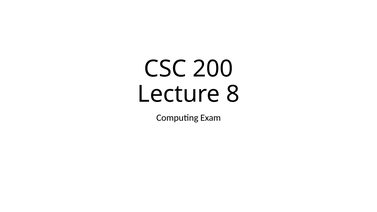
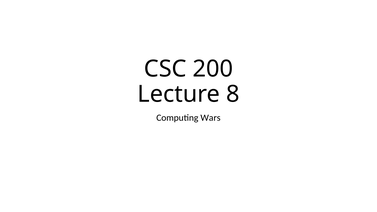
Exam: Exam -> Wars
